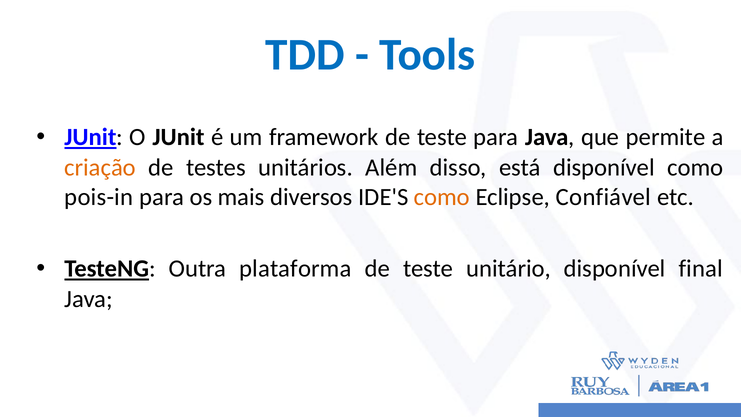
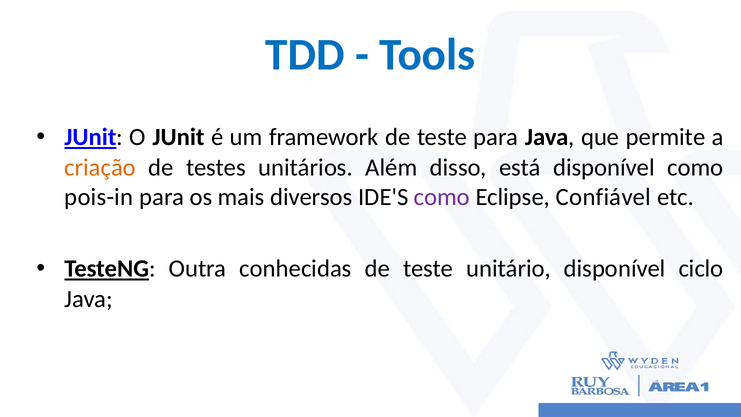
como at (442, 197) colour: orange -> purple
plataforma: plataforma -> conhecidas
final: final -> ciclo
